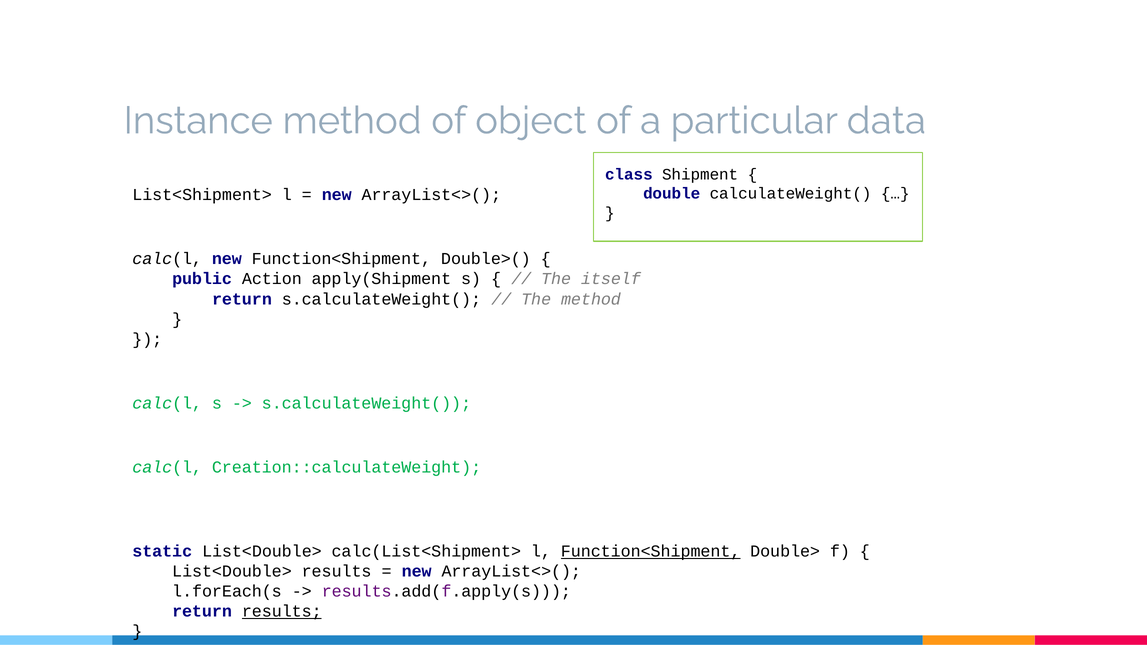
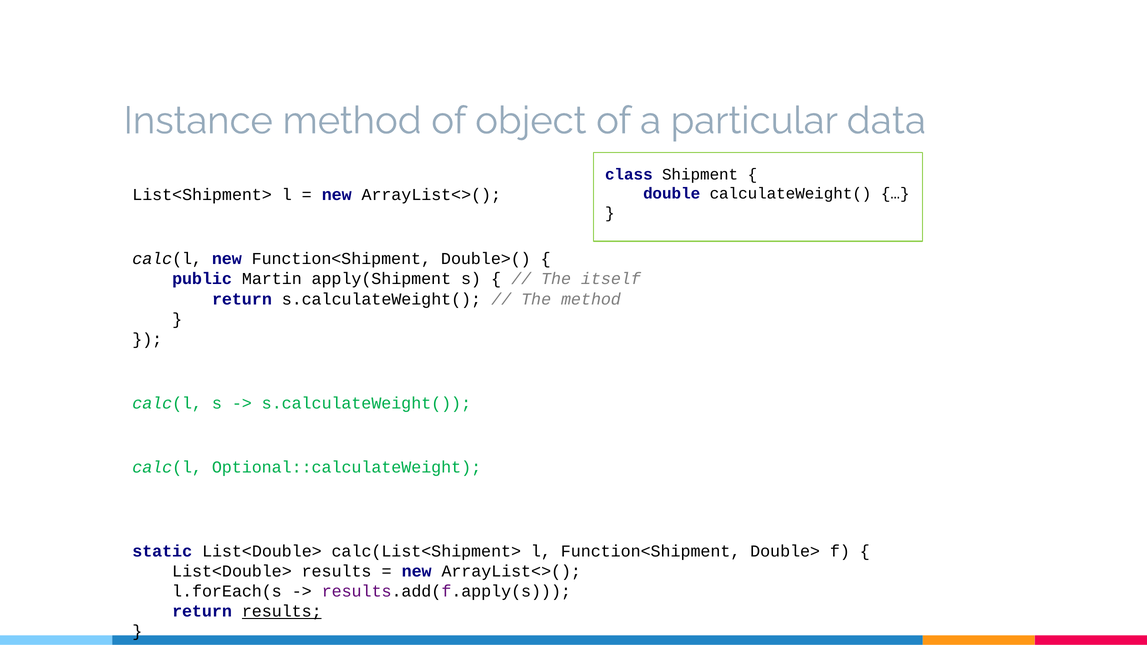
Action: Action -> Martin
Creation::calculateWeight: Creation::calculateWeight -> Optional::calculateWeight
Function<Shipment at (651, 551) underline: present -> none
